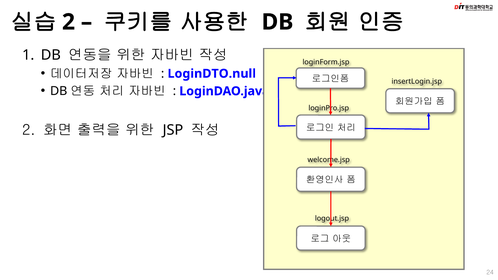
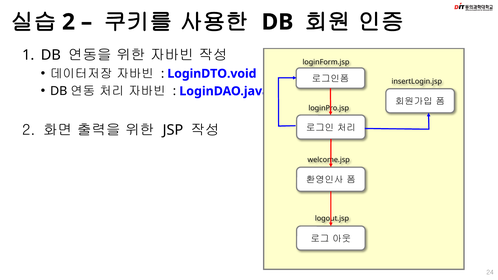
LoginDTO.null: LoginDTO.null -> LoginDTO.void
